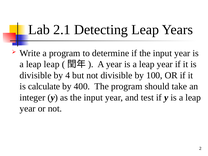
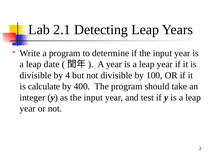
leap leap: leap -> date
